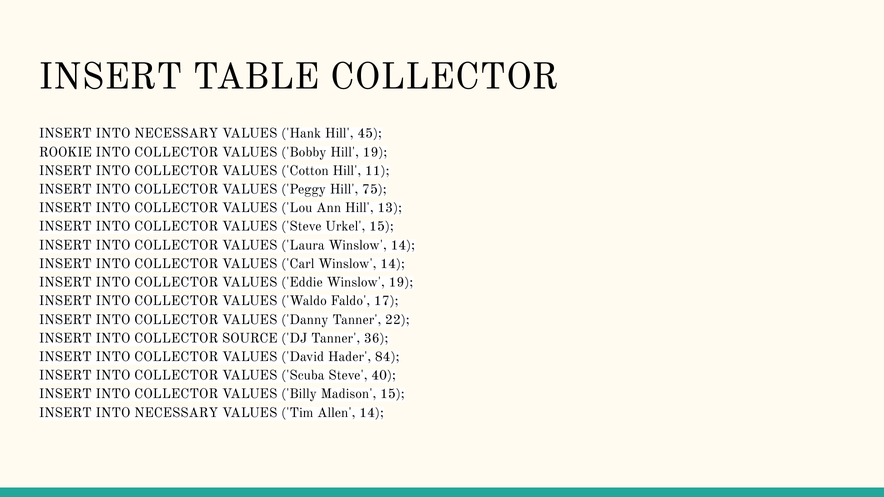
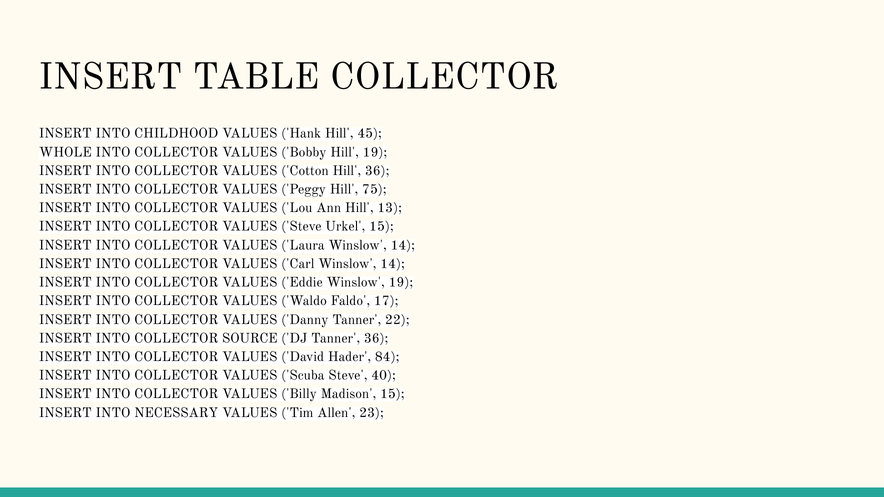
NECESSARY at (176, 134): NECESSARY -> CHILDHOOD
ROOKIE: ROOKIE -> WHOLE
Hill 11: 11 -> 36
Allen 14: 14 -> 23
